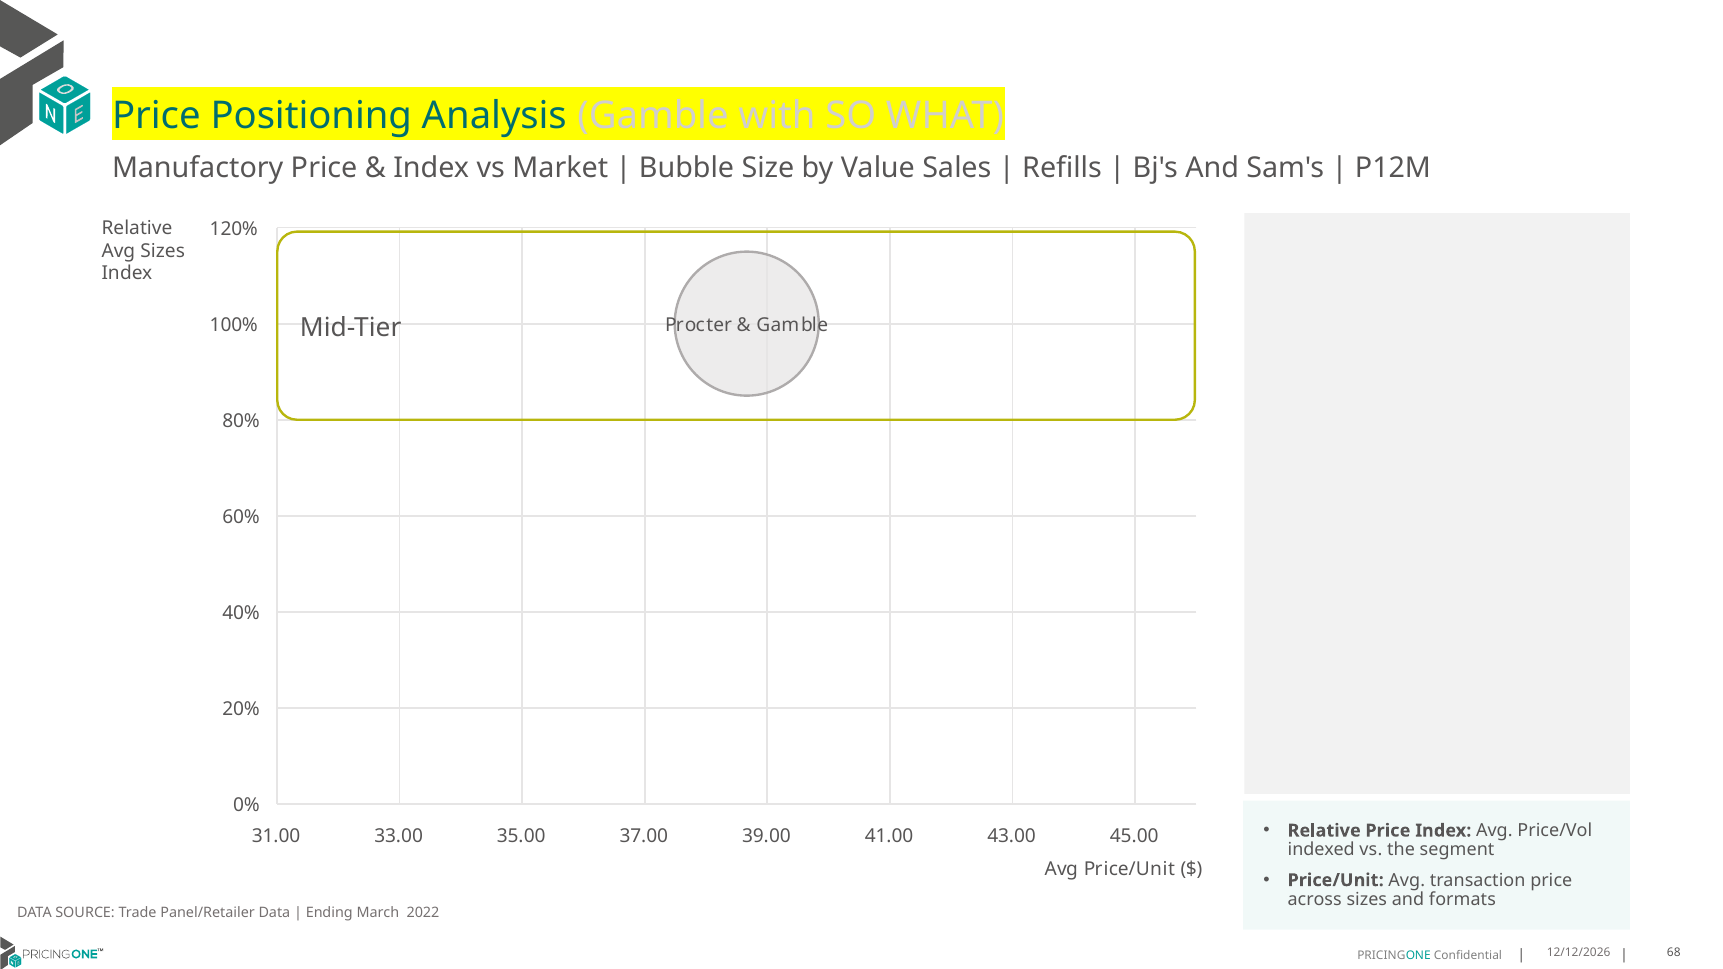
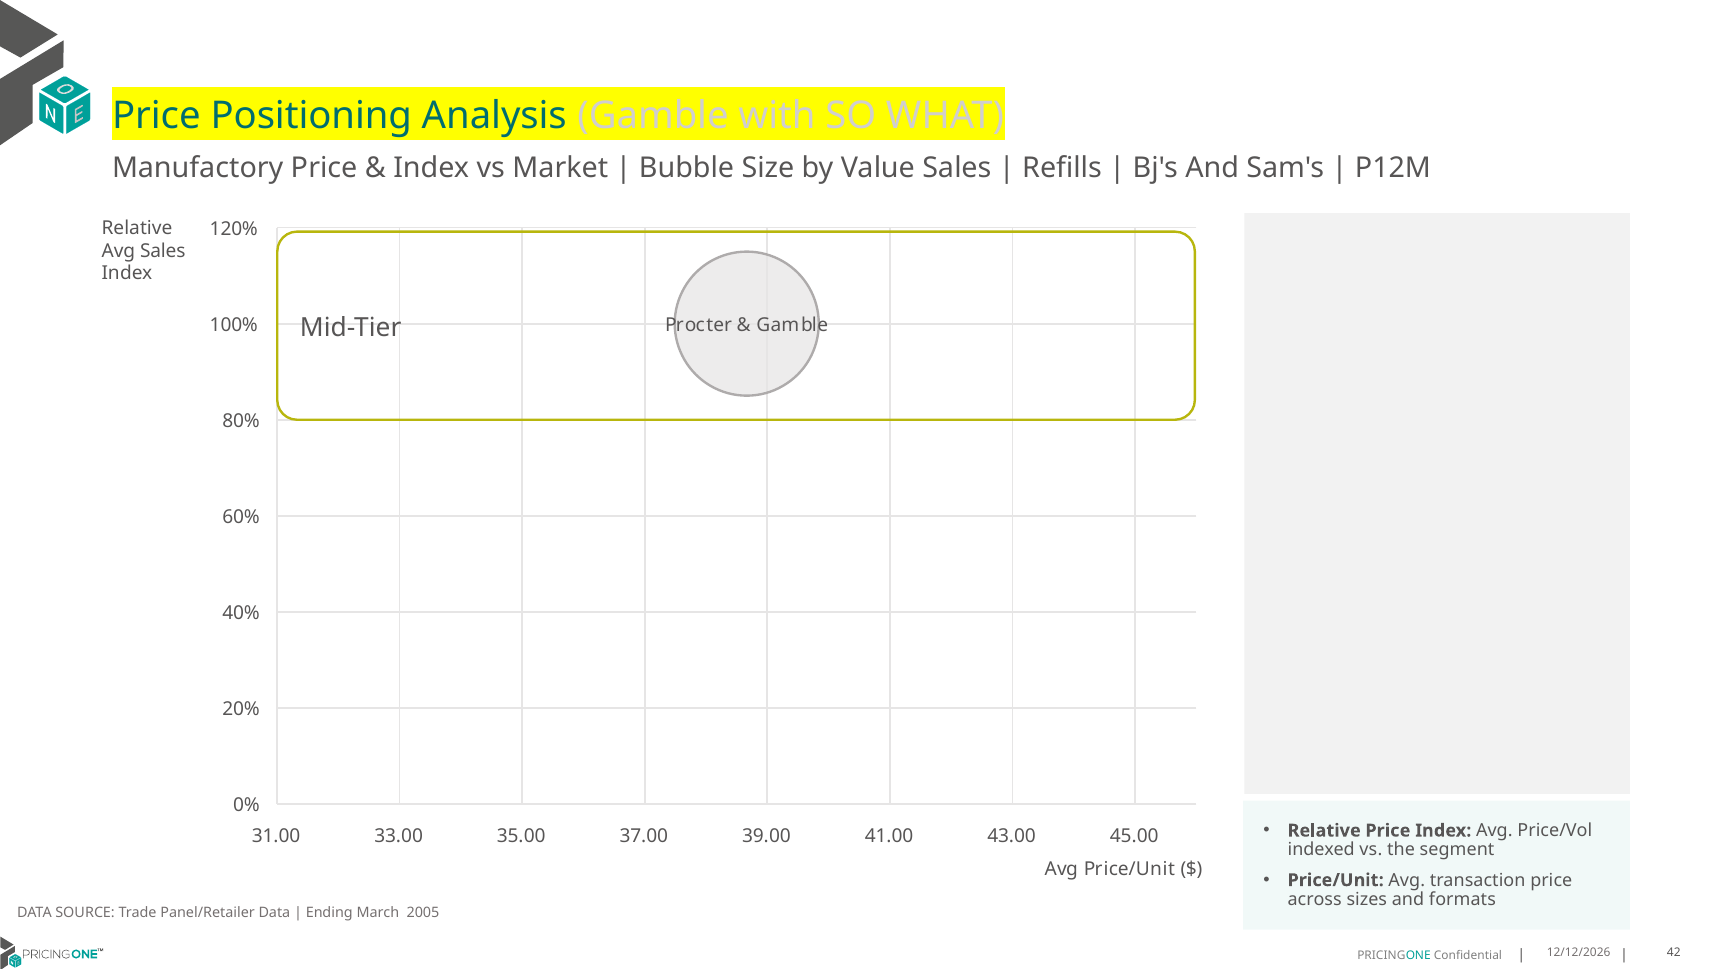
Avg Sizes: Sizes -> Sales
2022: 2022 -> 2005
68: 68 -> 42
